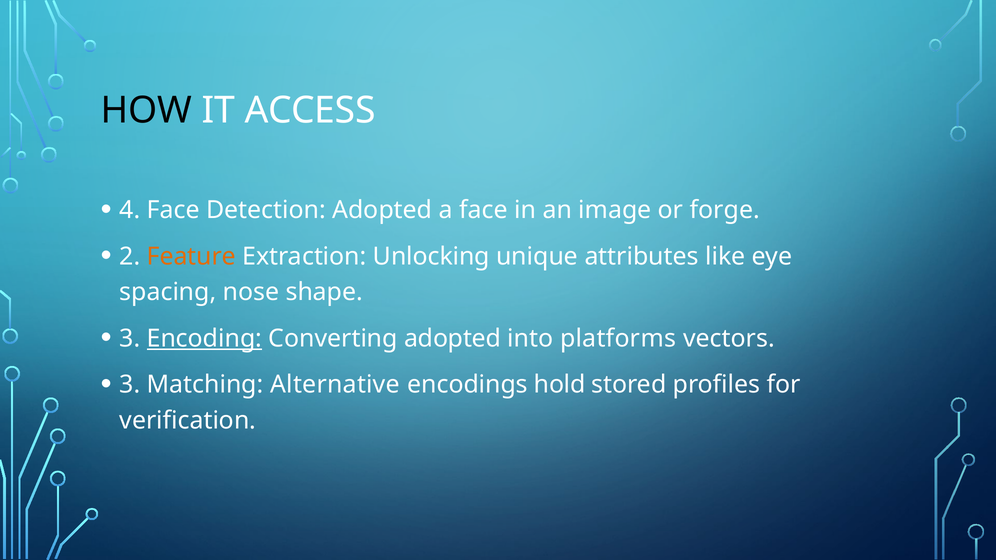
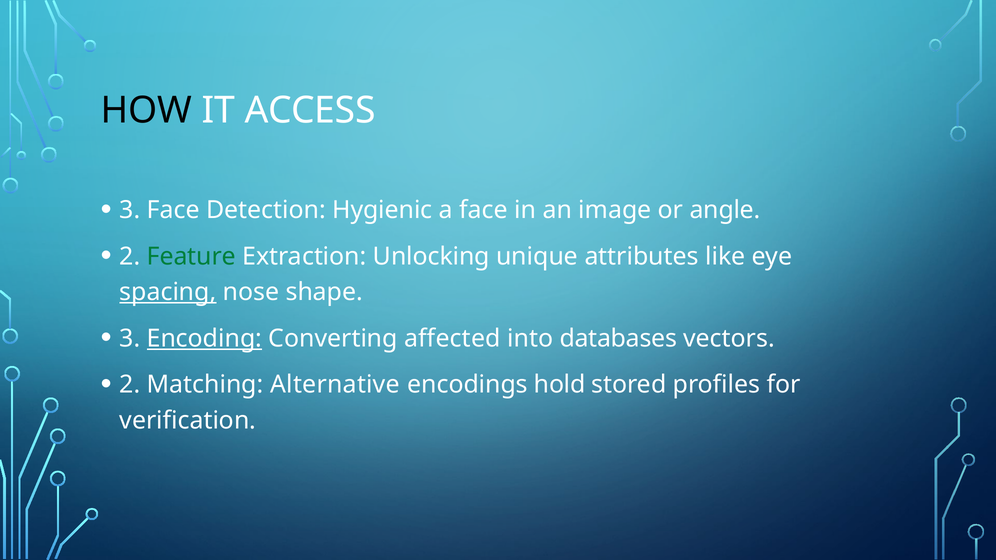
4 at (130, 210): 4 -> 3
Detection Adopted: Adopted -> Hygienic
forge: forge -> angle
Feature colour: orange -> green
spacing underline: none -> present
Converting adopted: adopted -> affected
platforms: platforms -> databases
3 at (130, 385): 3 -> 2
